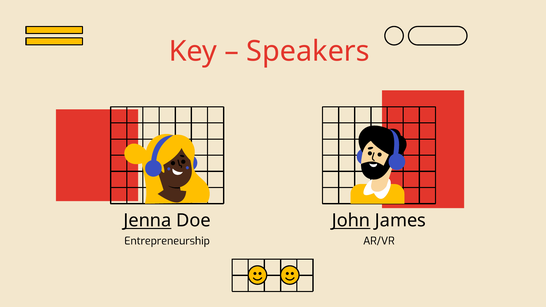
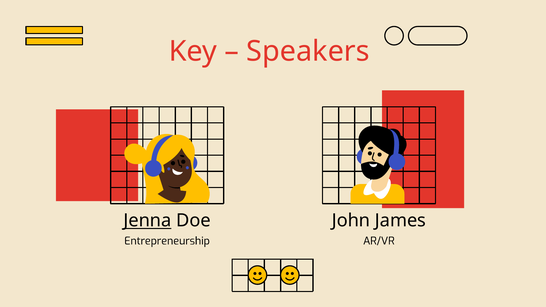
John underline: present -> none
